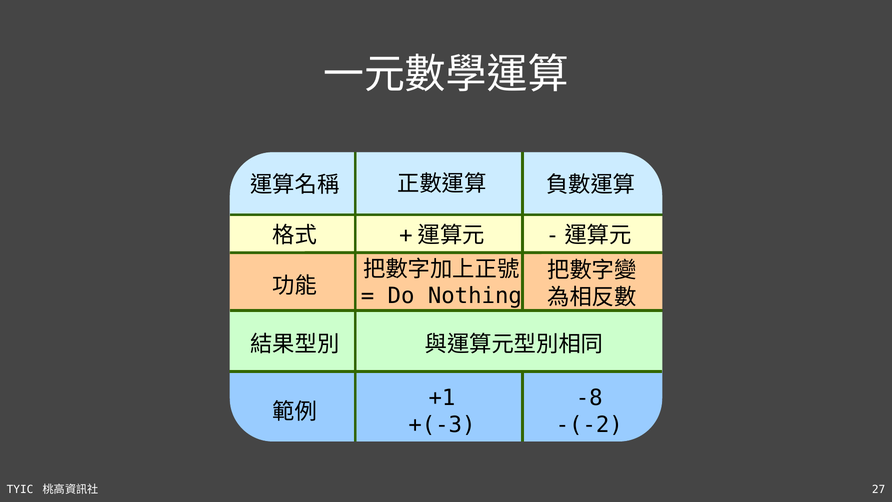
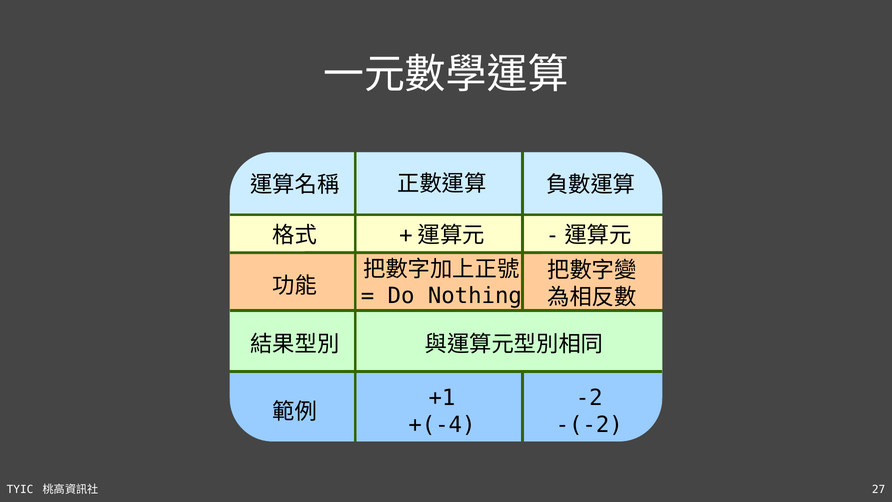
-8: -8 -> -2
+(-3: +(-3 -> +(-4
